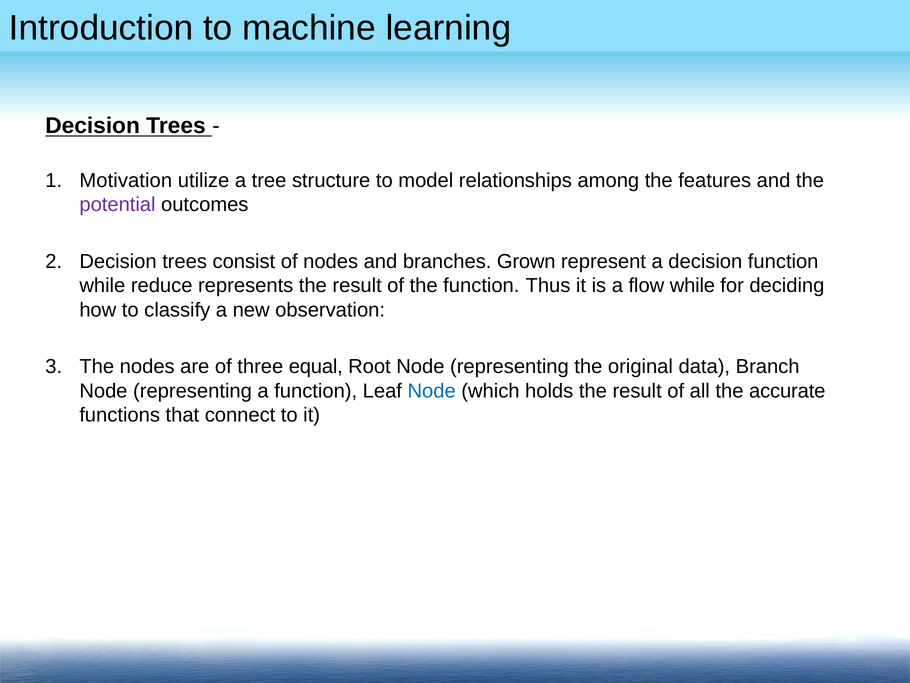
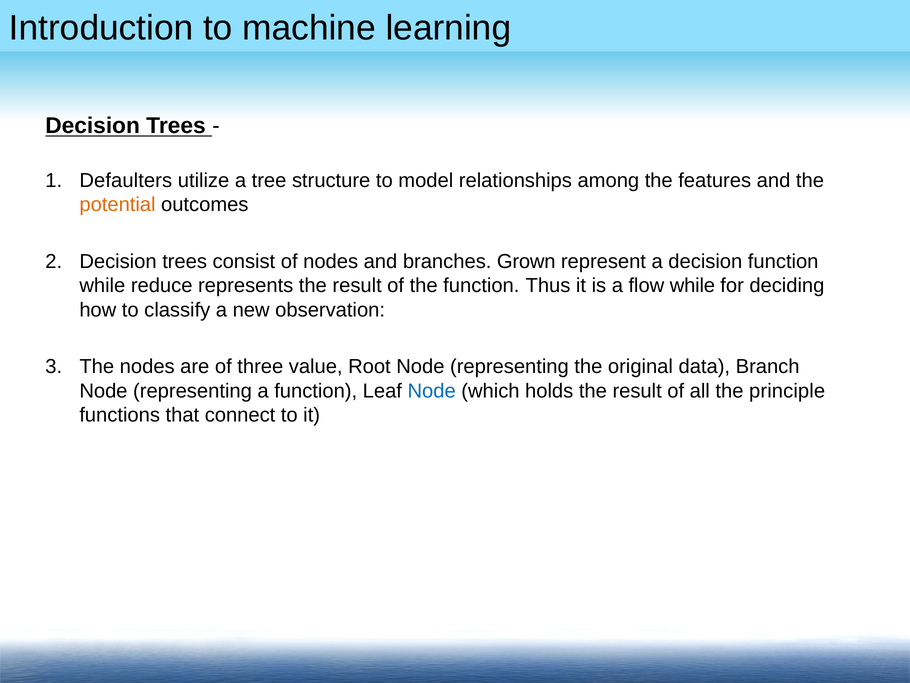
Motivation: Motivation -> Defaulters
potential colour: purple -> orange
equal: equal -> value
accurate: accurate -> principle
